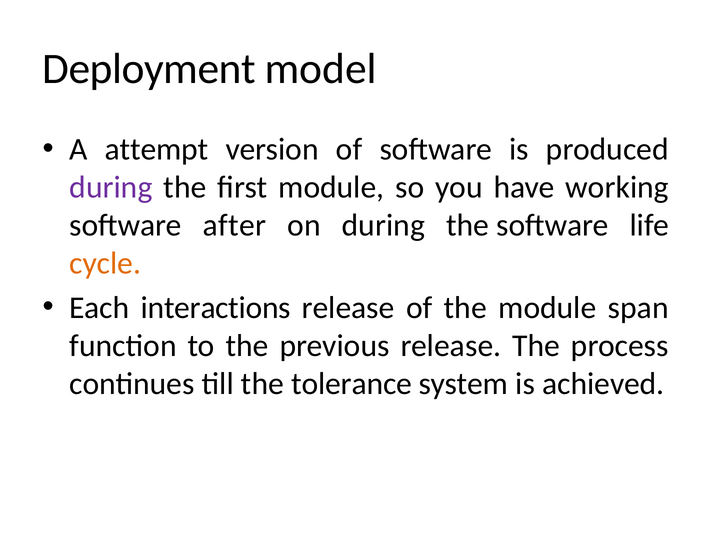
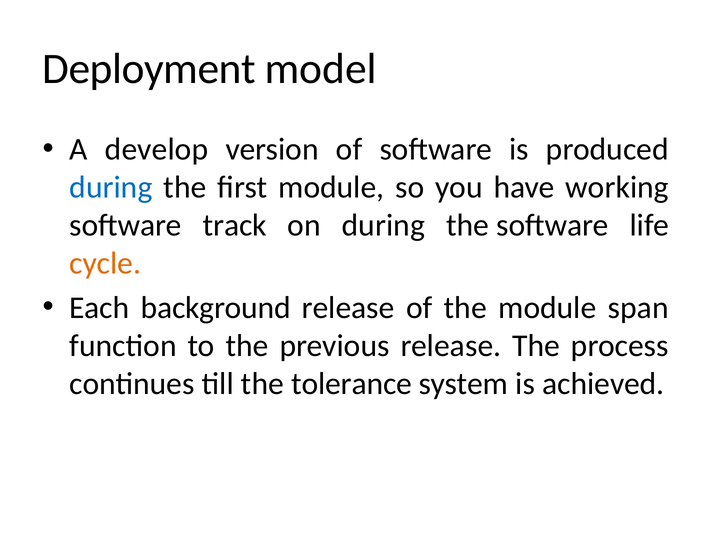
attempt: attempt -> develop
during at (111, 187) colour: purple -> blue
after: after -> track
interactions: interactions -> background
